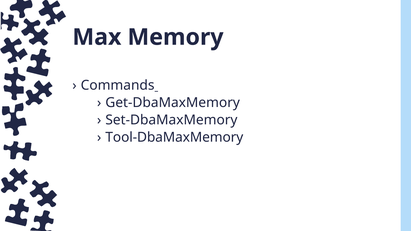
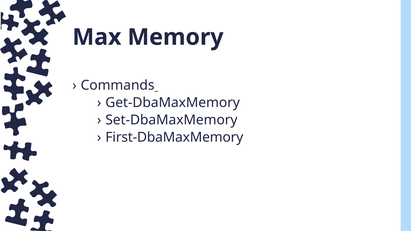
Tool-DbaMaxMemory: Tool-DbaMaxMemory -> First-DbaMaxMemory
